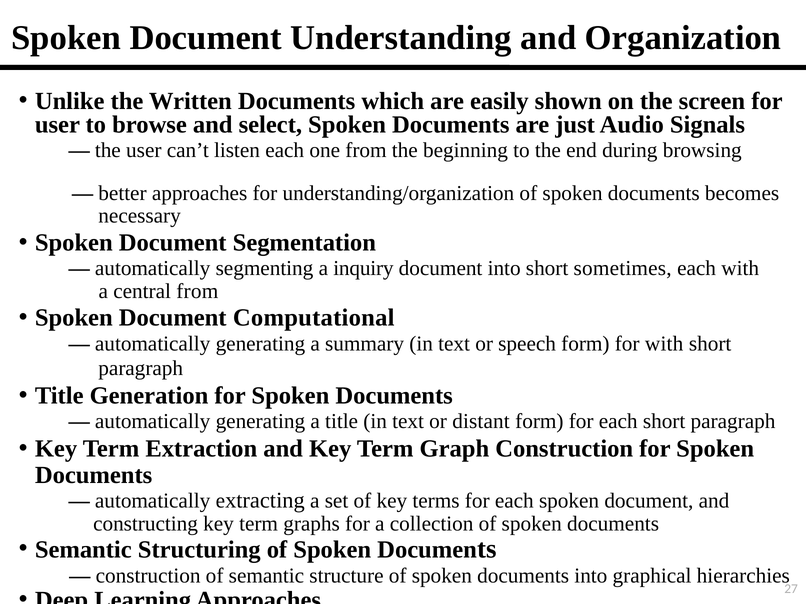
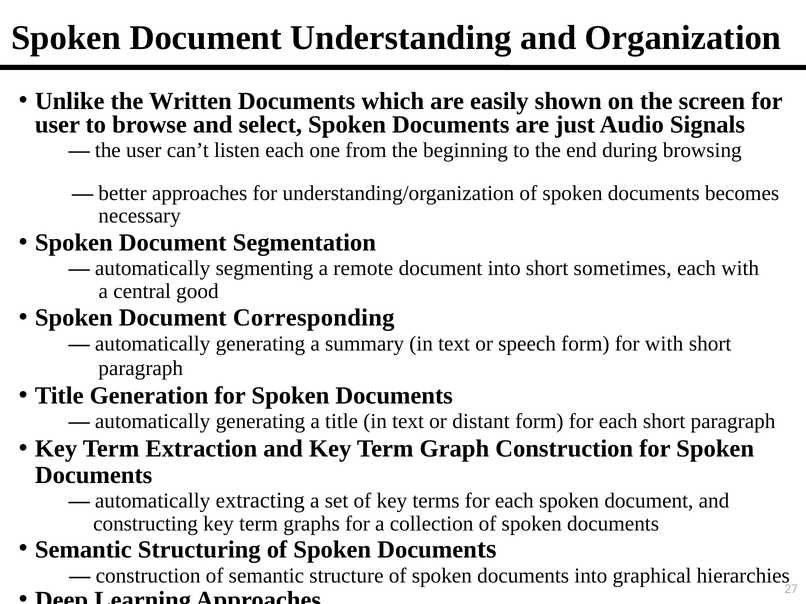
inquiry: inquiry -> remote
central from: from -> good
Computational: Computational -> Corresponding
